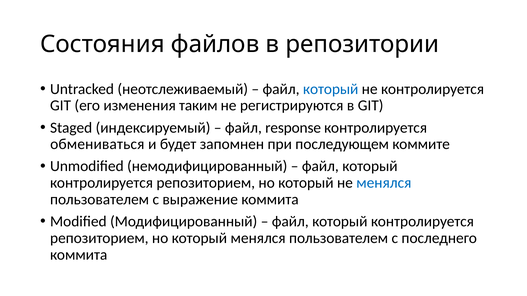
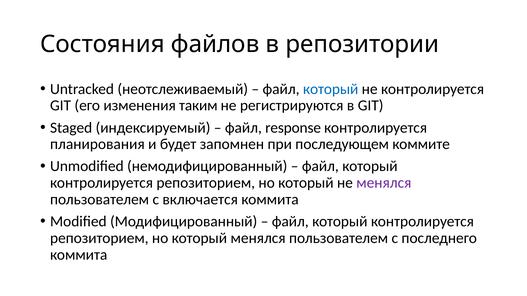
обмениваться: обмениваться -> планирования
менялся at (384, 183) colour: blue -> purple
выражение: выражение -> включается
